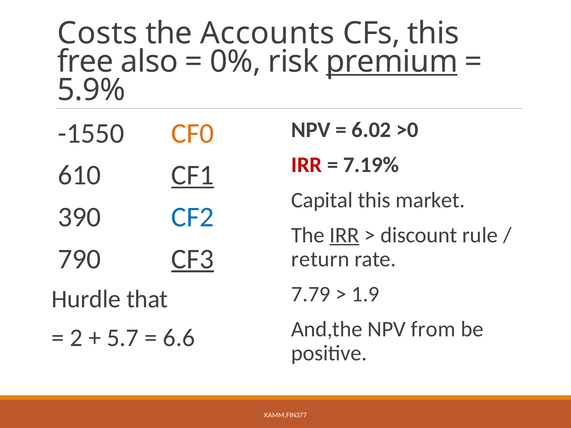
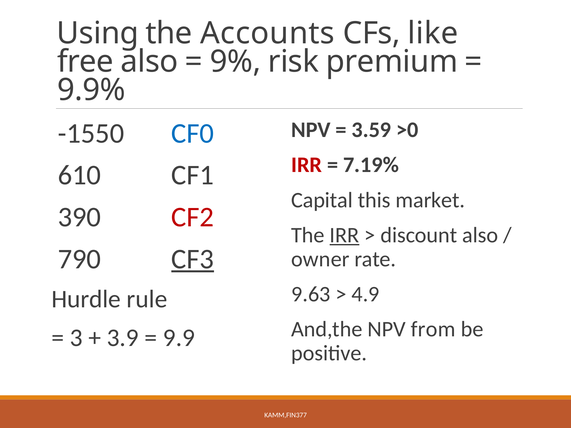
Costs: Costs -> Using
CFs this: this -> like
0%: 0% -> 9%
premium underline: present -> none
5.9%: 5.9% -> 9.9%
6.02: 6.02 -> 3.59
CF0 colour: orange -> blue
CF1 underline: present -> none
CF2 colour: blue -> red
discount rule: rule -> also
return: return -> owner
7.79: 7.79 -> 9.63
1.9: 1.9 -> 4.9
that: that -> rule
2: 2 -> 3
5.7: 5.7 -> 3.9
6.6: 6.6 -> 9.9
